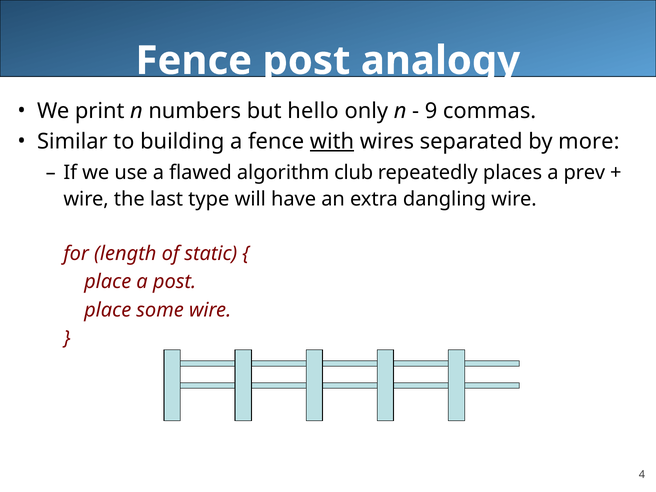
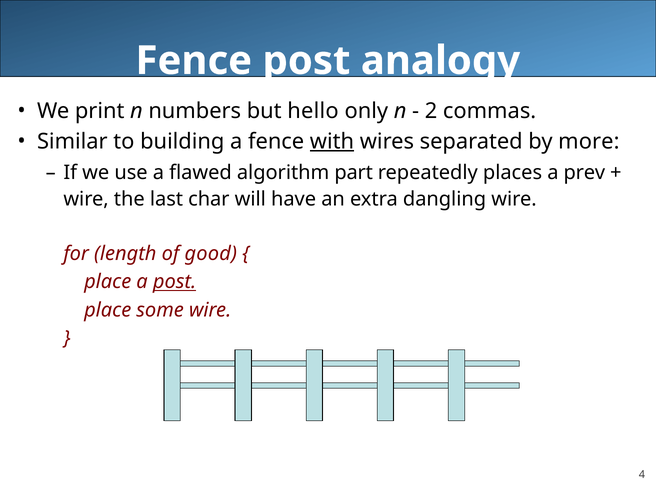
9: 9 -> 2
club: club -> part
type: type -> char
static: static -> good
post at (175, 282) underline: none -> present
